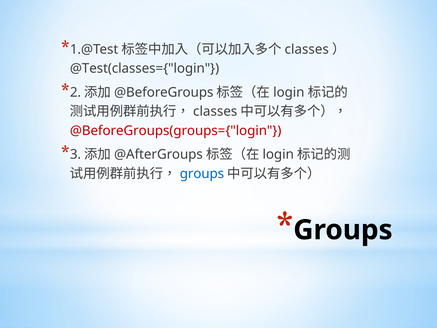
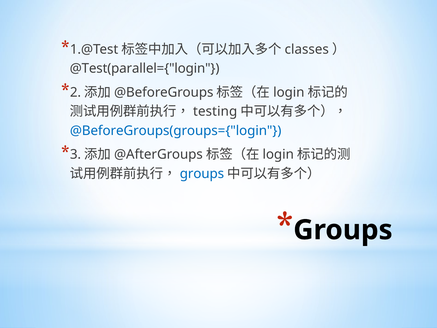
@Test(classes={"login: @Test(classes={"login -> @Test(parallel={"login
classes at (215, 111): classes -> testing
@BeforeGroups(groups={"login colour: red -> blue
